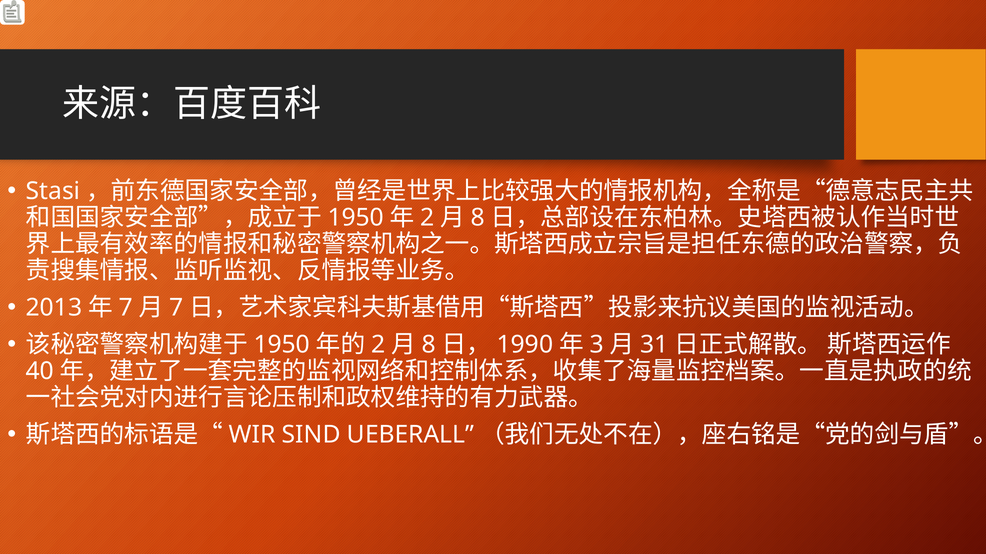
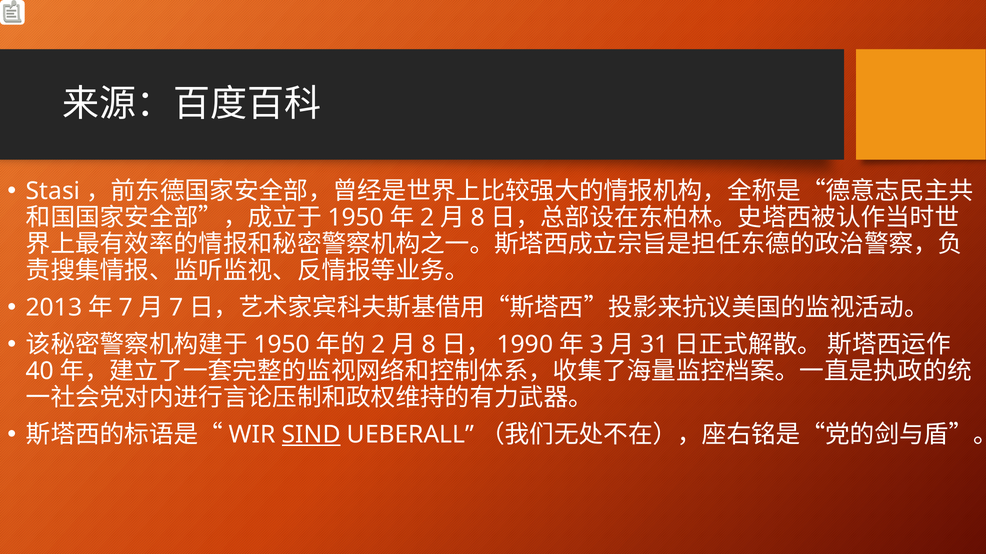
SIND underline: none -> present
